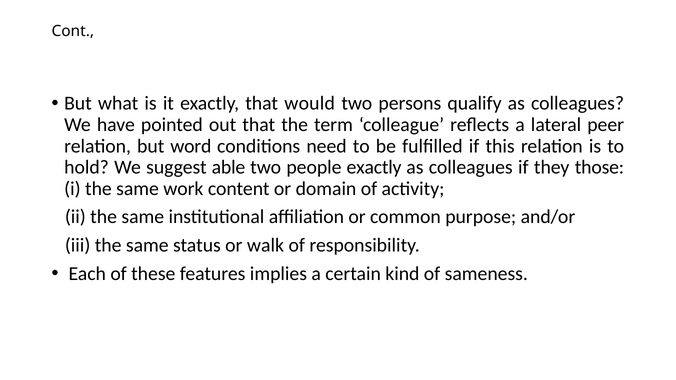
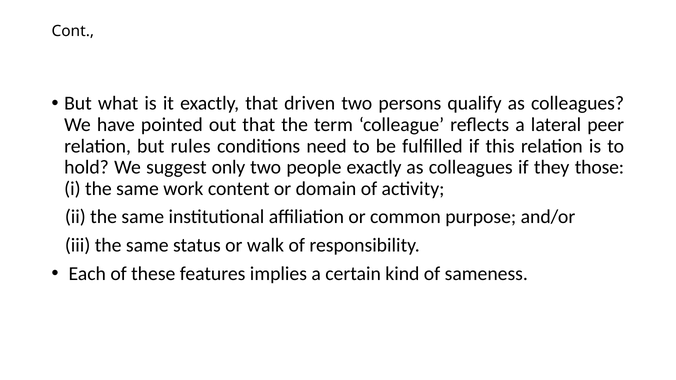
would: would -> driven
word: word -> rules
able: able -> only
